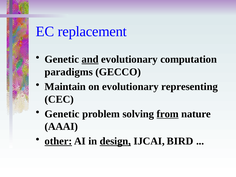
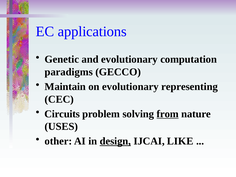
replacement: replacement -> applications
and underline: present -> none
Genetic at (62, 114): Genetic -> Circuits
AAAI: AAAI -> USES
other underline: present -> none
BIRD: BIRD -> LIKE
